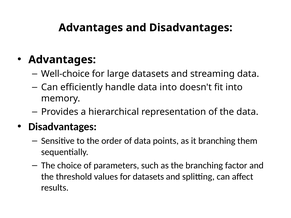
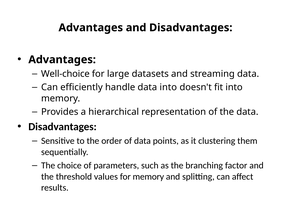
it branching: branching -> clustering
for datasets: datasets -> memory
